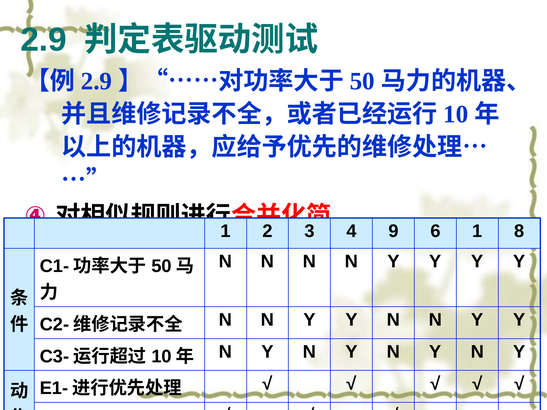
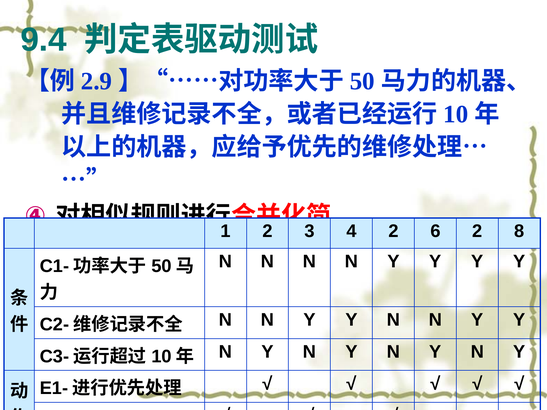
2.9 at (44, 40): 2.9 -> 9.4
4 9: 9 -> 2
6 1: 1 -> 2
